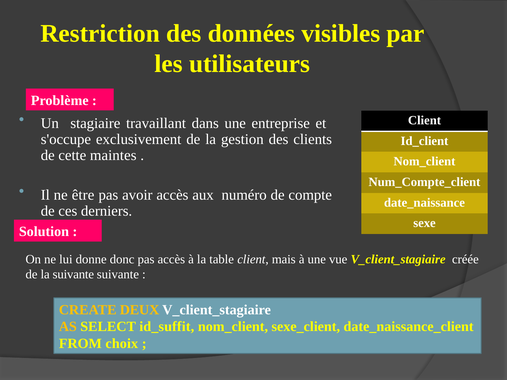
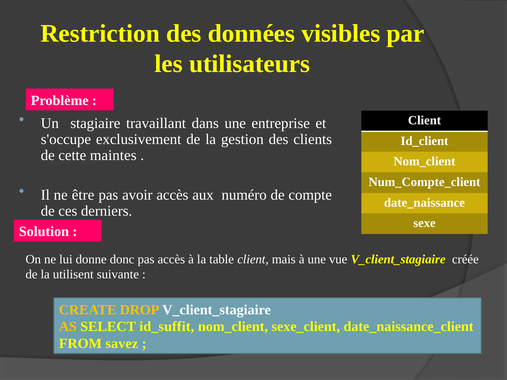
la suivante: suivante -> utilisent
DEUX: DEUX -> DROP
choix: choix -> savez
